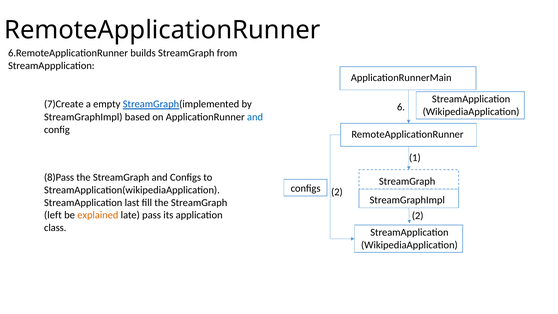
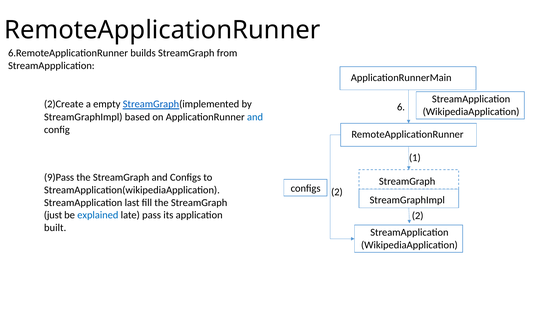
7)Create: 7)Create -> 2)Create
8)Pass: 8)Pass -> 9)Pass
left: left -> just
explained colour: orange -> blue
class: class -> built
